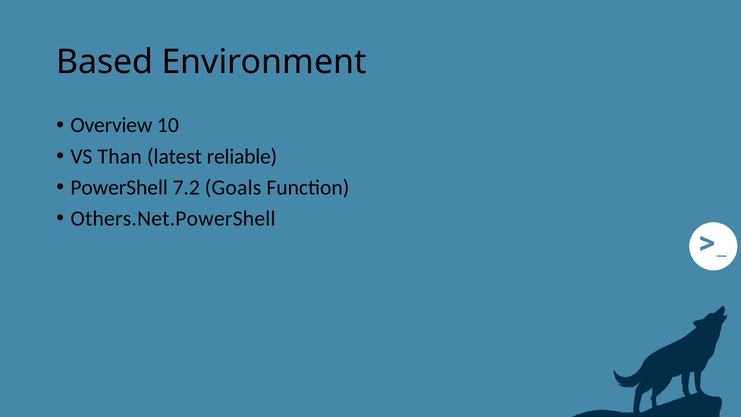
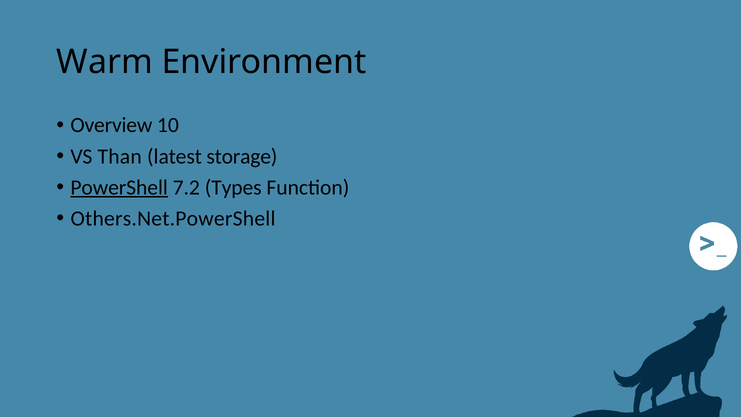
Based: Based -> Warm
reliable: reliable -> storage
PowerShell underline: none -> present
Goals: Goals -> Types
